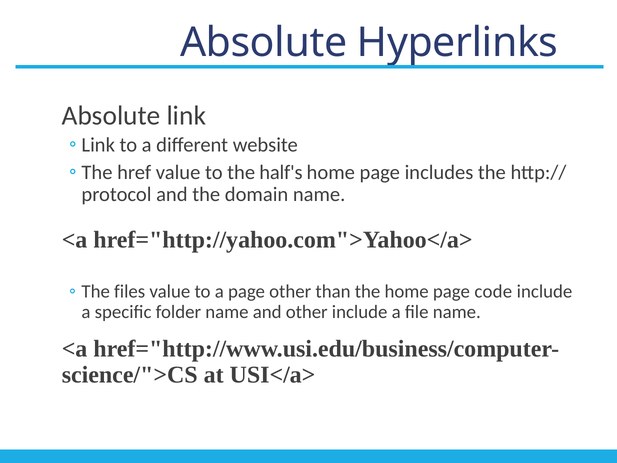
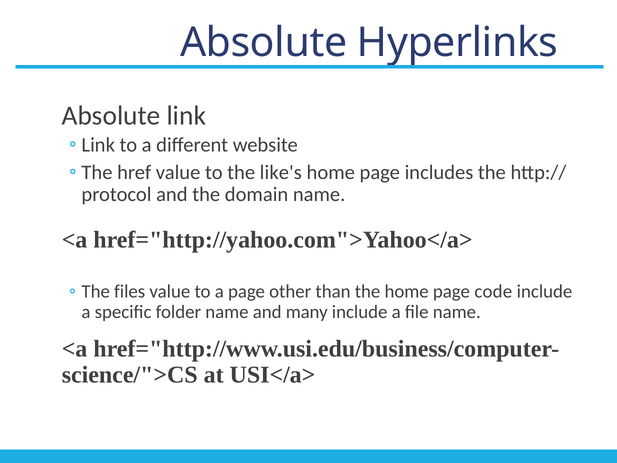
half's: half's -> like's
and other: other -> many
